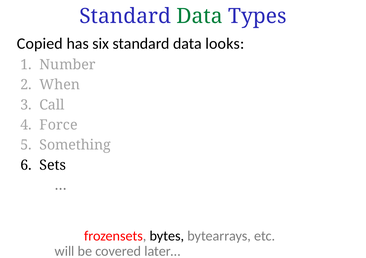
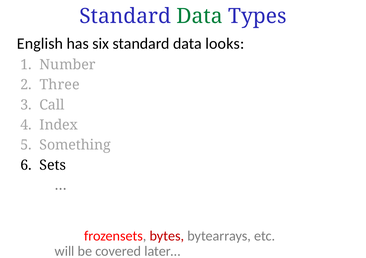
Copied: Copied -> English
When: When -> Three
Force: Force -> Index
bytes colour: black -> red
